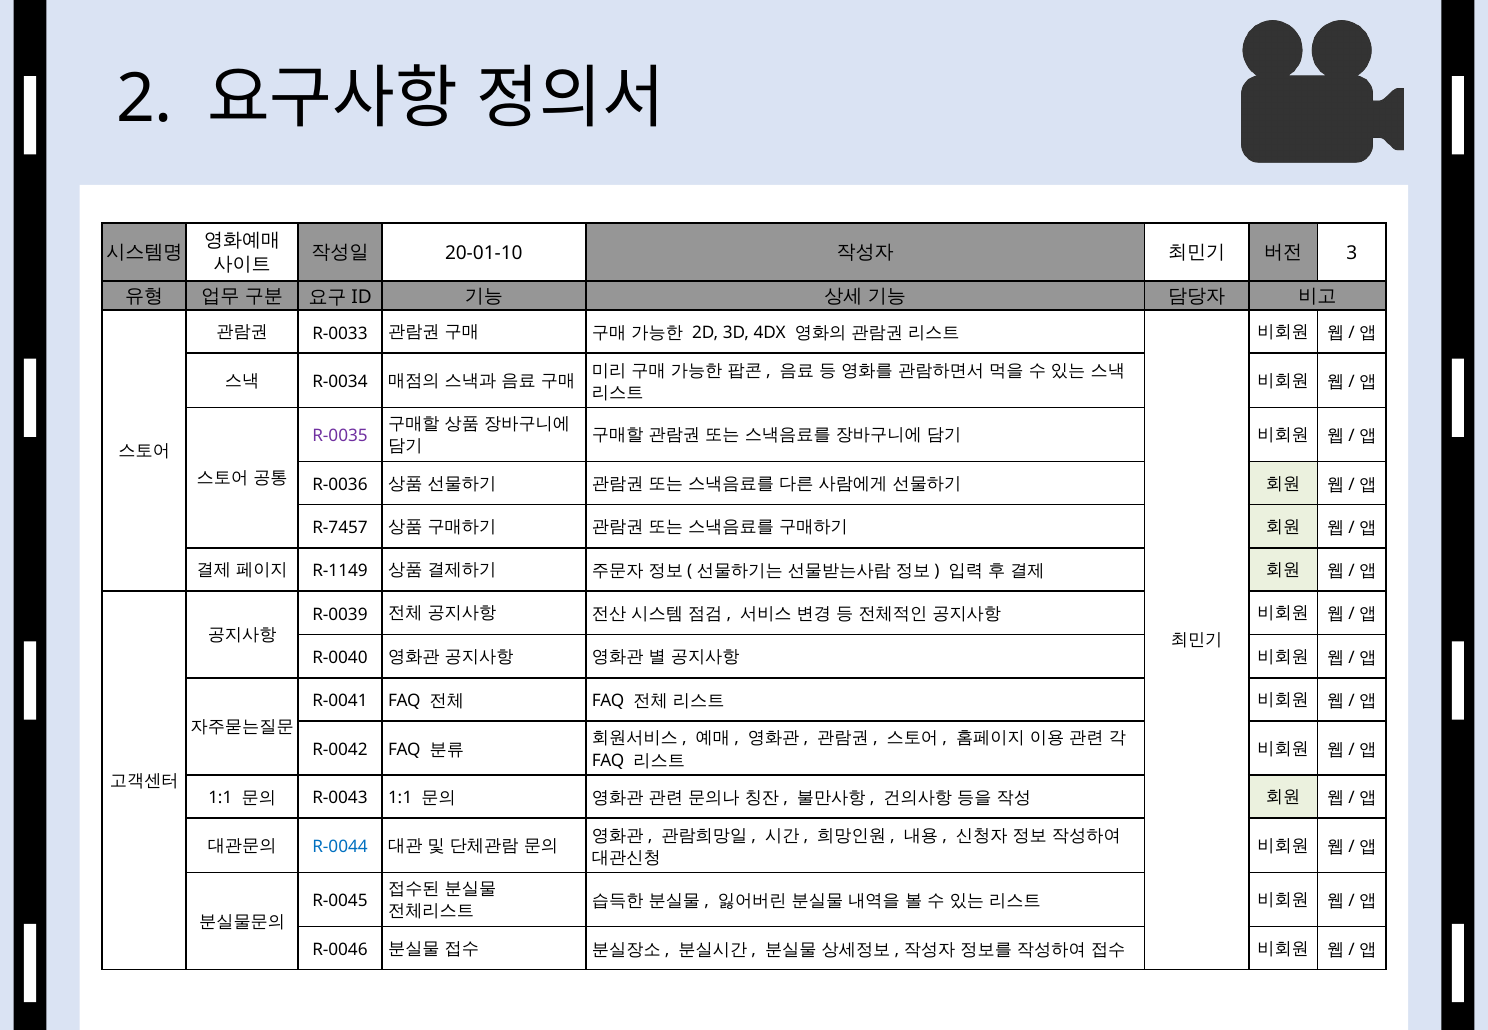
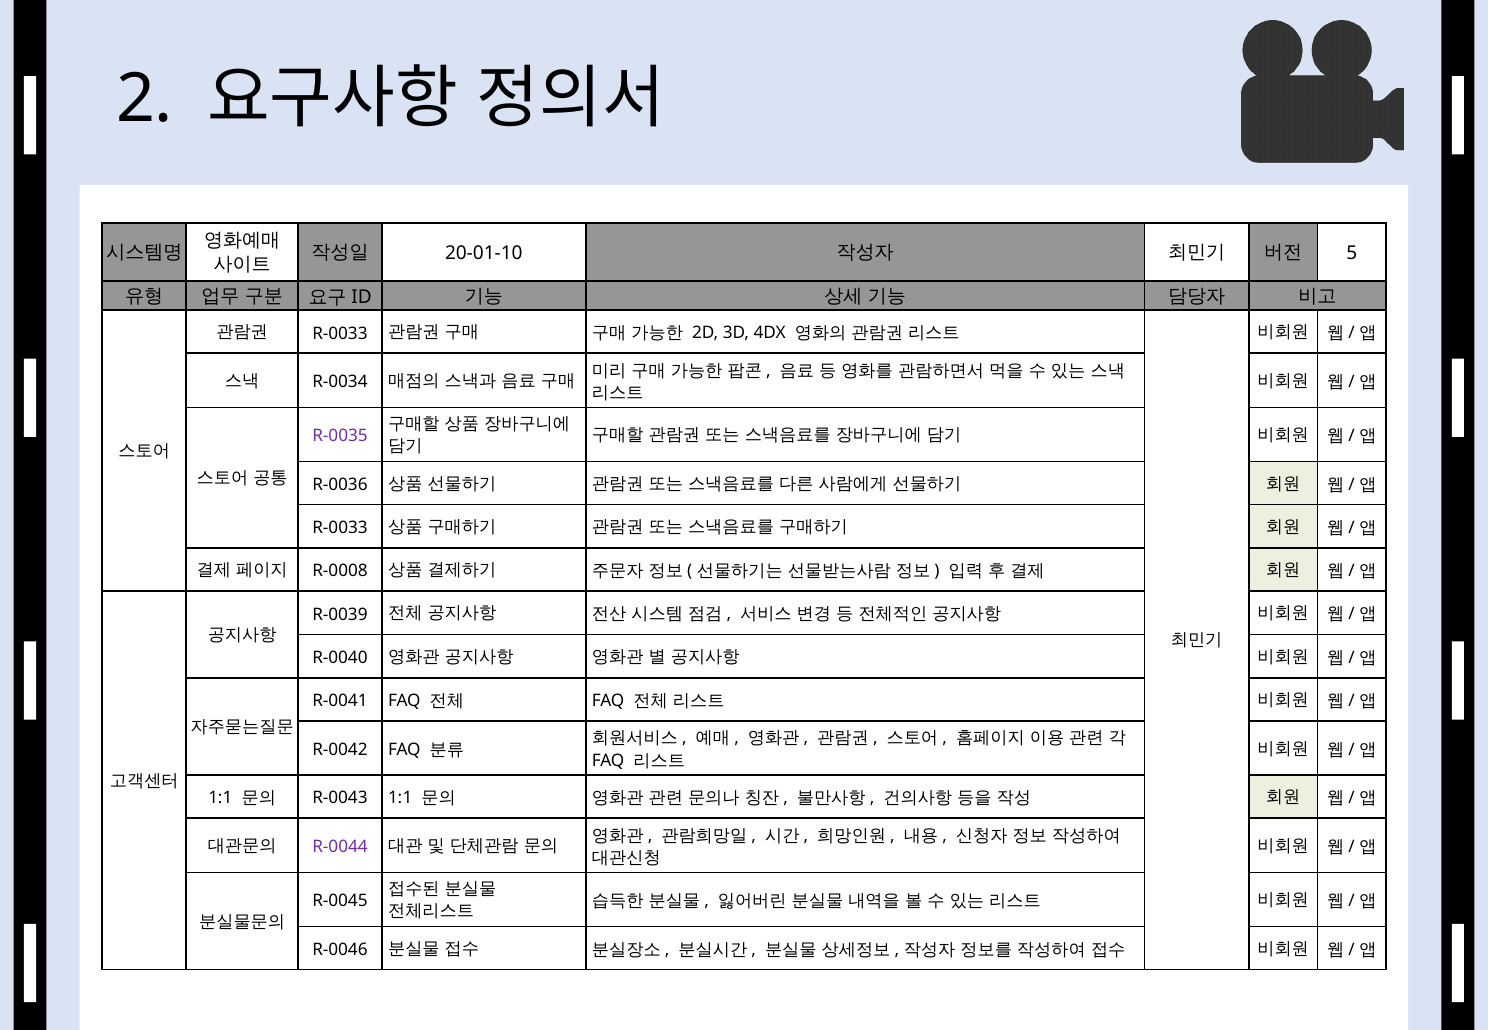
3: 3 -> 5
R-7457 at (340, 528): R-7457 -> R-0033
R-1149: R-1149 -> R-0008
R-0044 colour: blue -> purple
